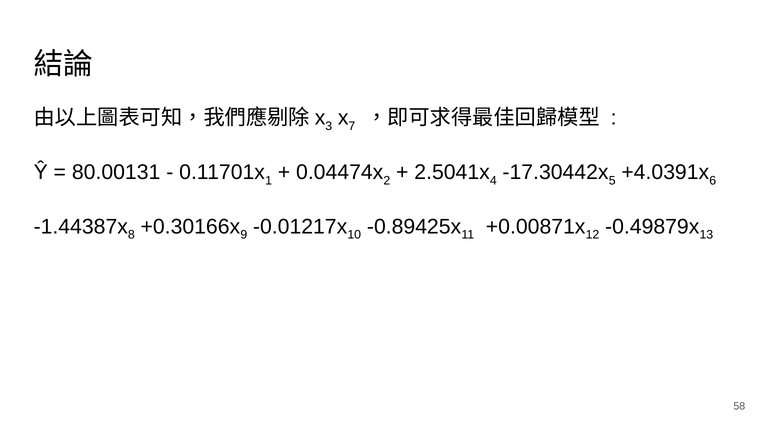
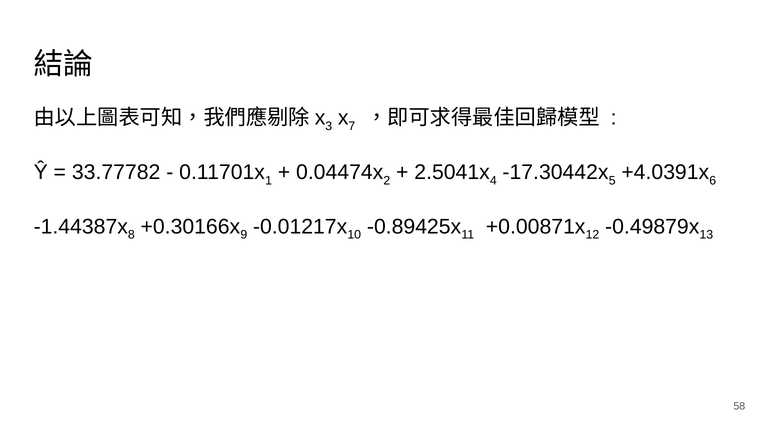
80.00131: 80.00131 -> 33.77782
